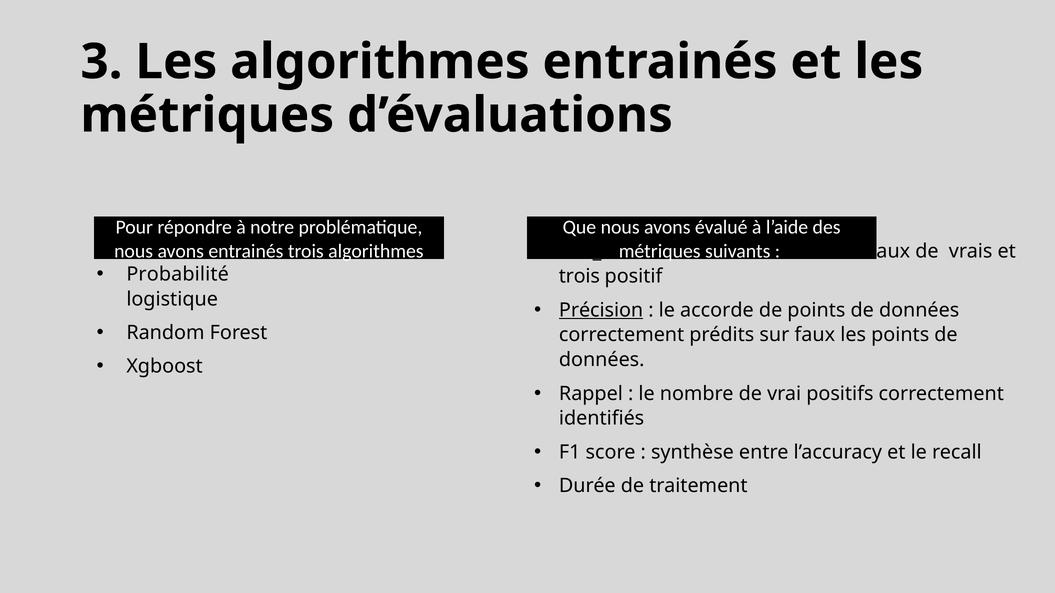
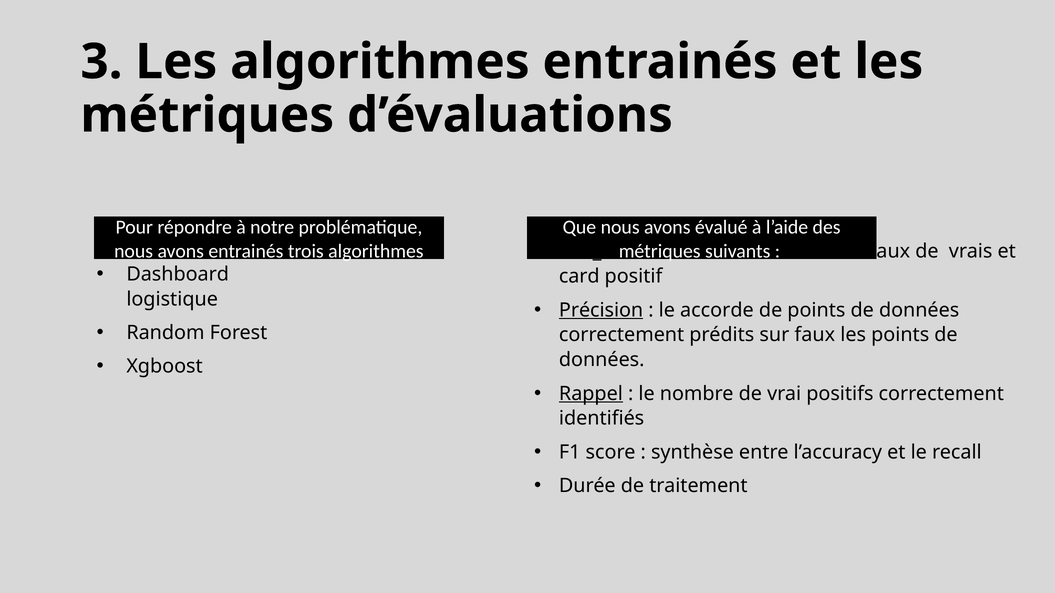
Probabilité: Probabilité -> Dashboard
trois at (579, 277): trois -> card
Rappel underline: none -> present
